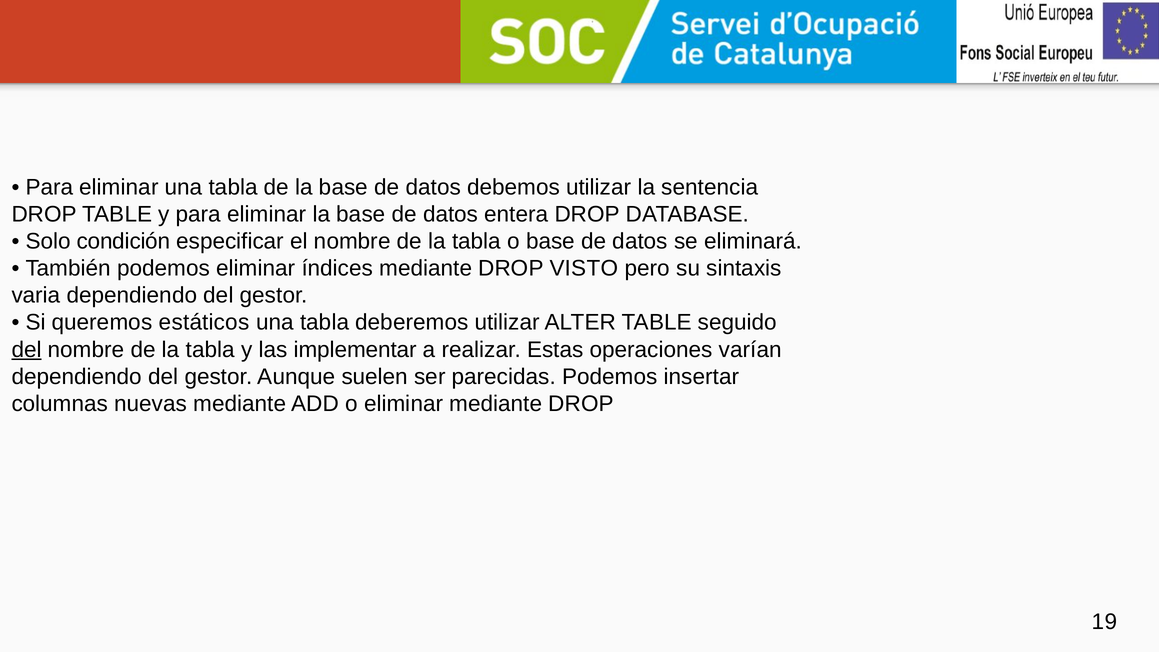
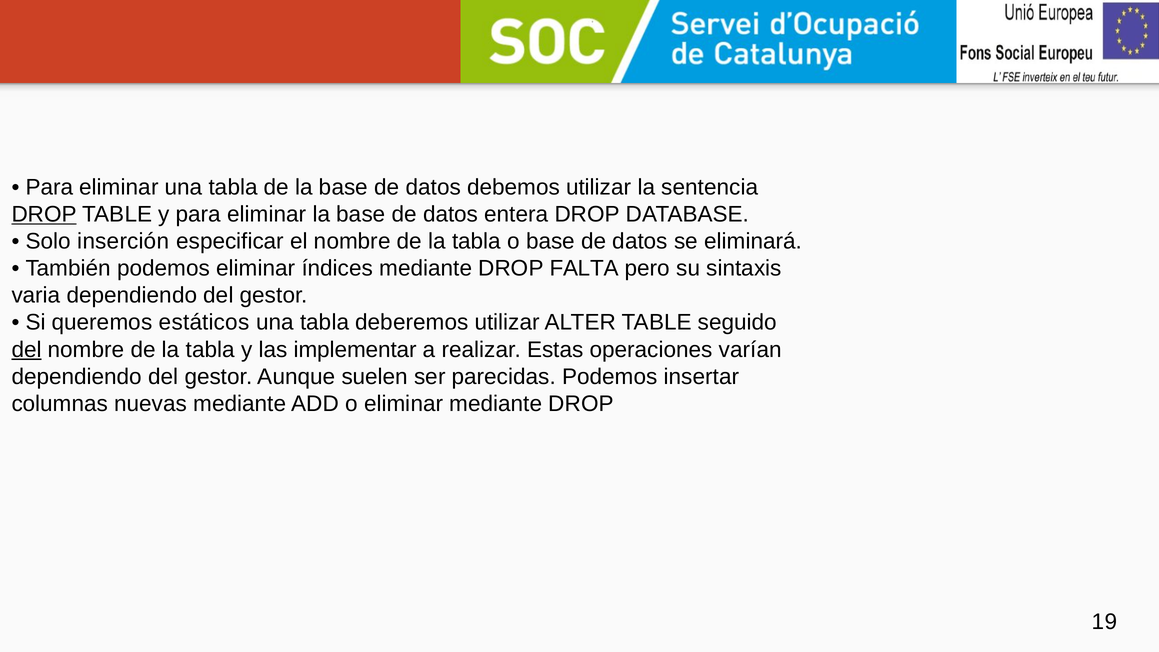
DROP at (44, 214) underline: none -> present
condición: condición -> inserción
VISTO: VISTO -> FALTA
